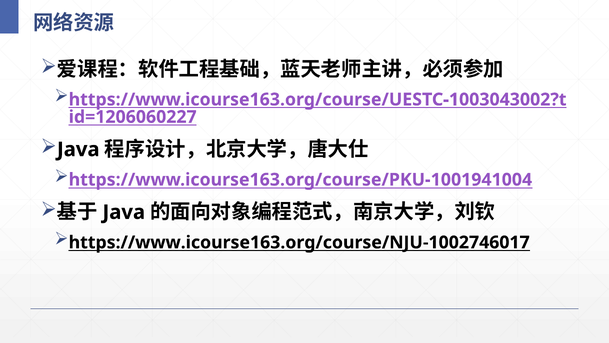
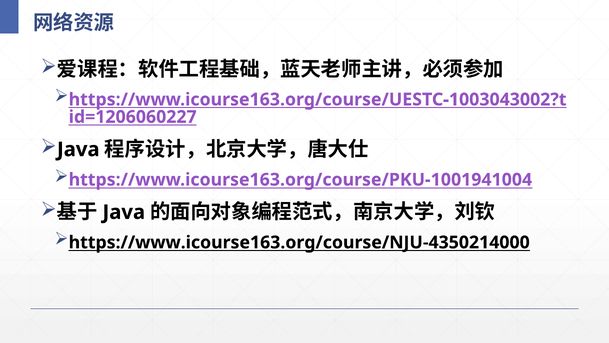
https://www.icourse163.org/course/NJU-1002746017: https://www.icourse163.org/course/NJU-1002746017 -> https://www.icourse163.org/course/NJU-4350214000
